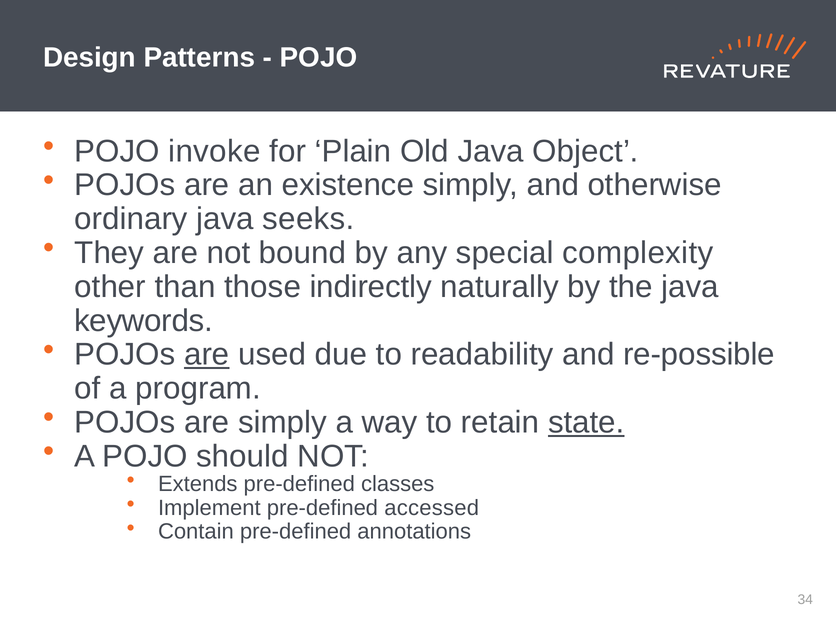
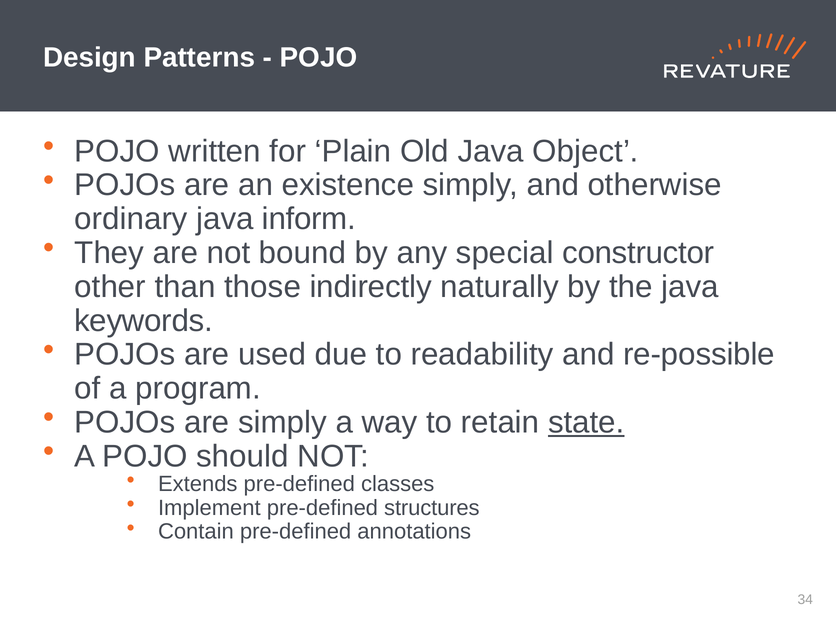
invoke: invoke -> written
seeks: seeks -> inform
complexity: complexity -> constructor
are at (207, 355) underline: present -> none
accessed: accessed -> structures
